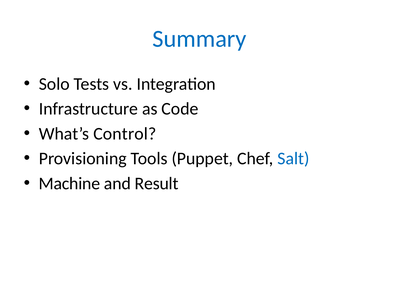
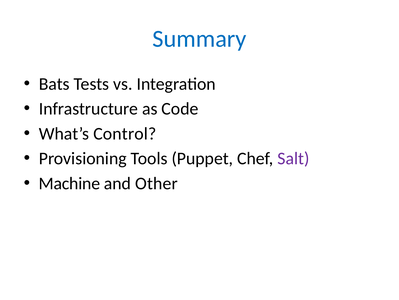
Solo: Solo -> Bats
Salt colour: blue -> purple
Result: Result -> Other
